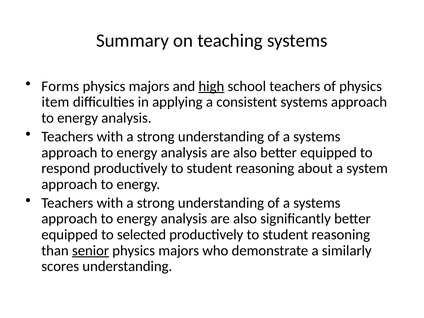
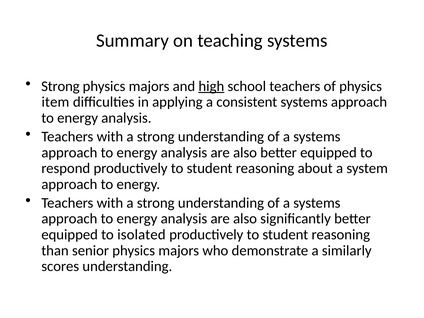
Forms at (60, 86): Forms -> Strong
selected: selected -> isolated
senior underline: present -> none
